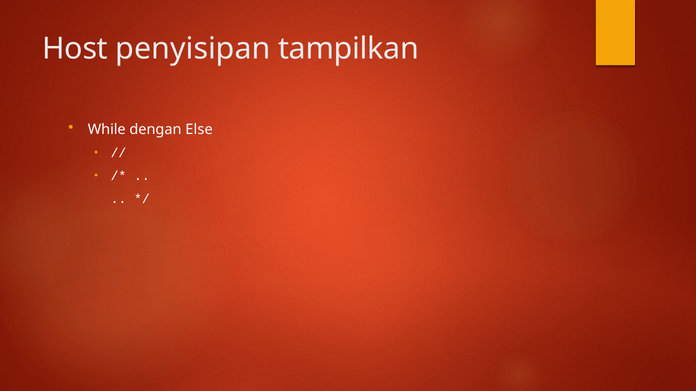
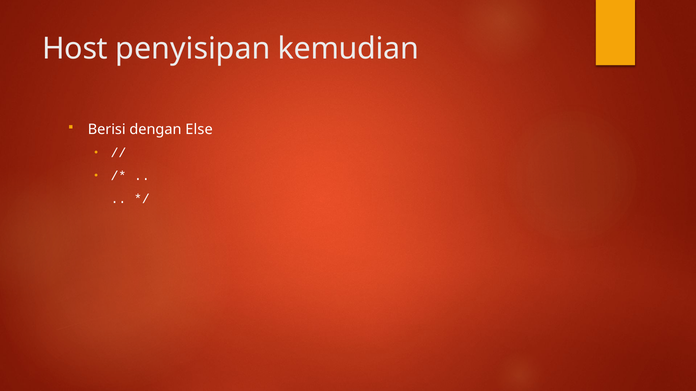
tampilkan: tampilkan -> kemudian
While: While -> Berisi
